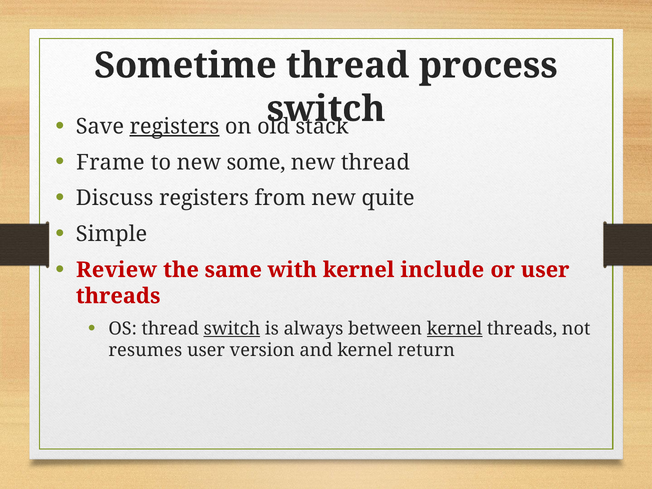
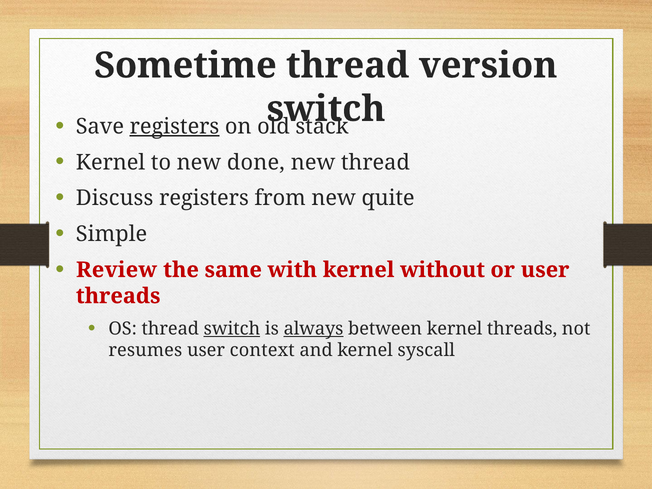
process: process -> version
Frame at (110, 162): Frame -> Kernel
some: some -> done
include: include -> without
always underline: none -> present
kernel at (455, 329) underline: present -> none
version: version -> context
return: return -> syscall
